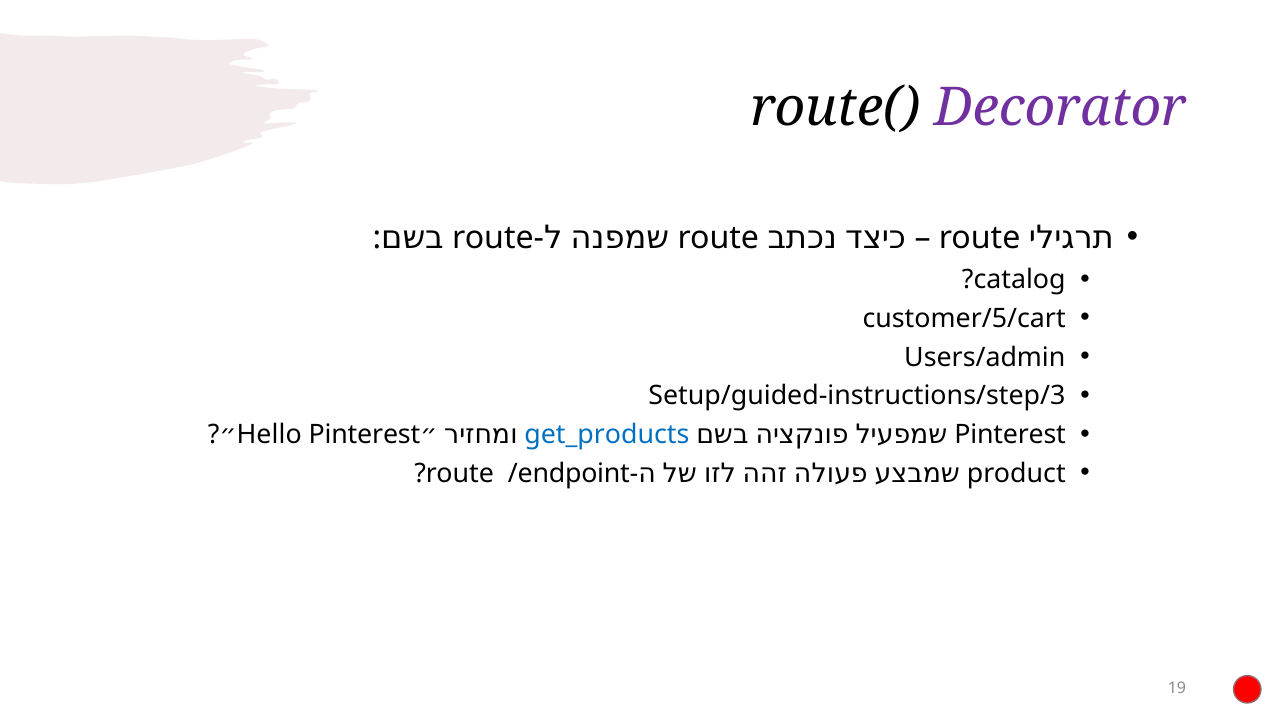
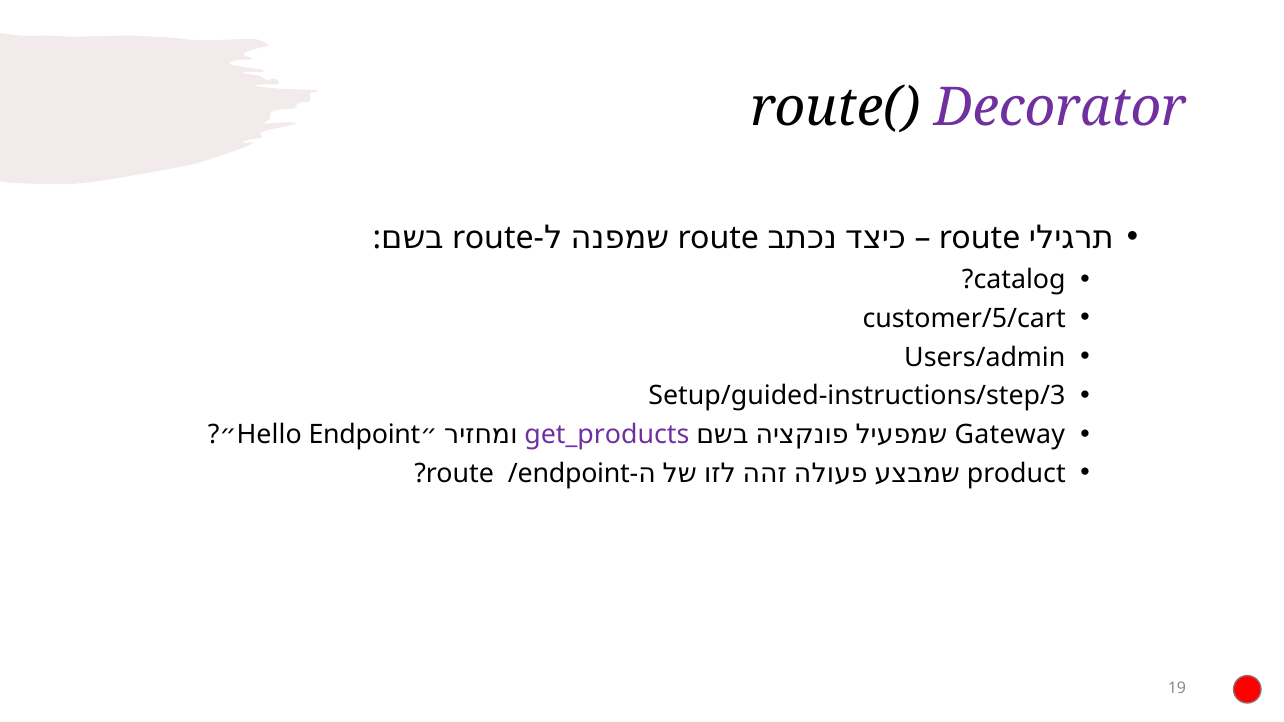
Pinterest at (364, 435): Pinterest -> Endpoint
get_products colour: blue -> purple
Pinterest at (1010, 435): Pinterest -> Gateway
